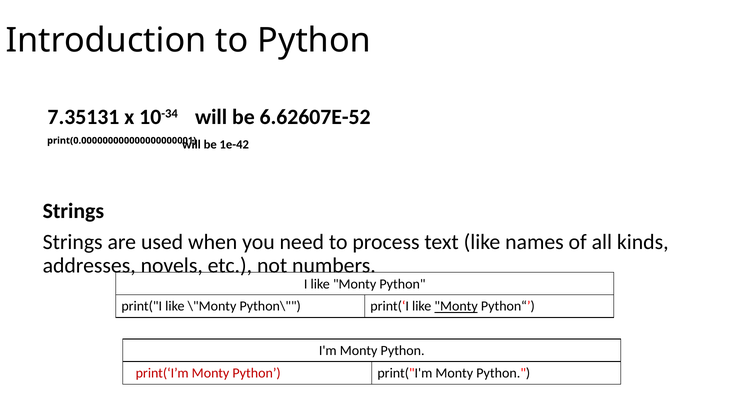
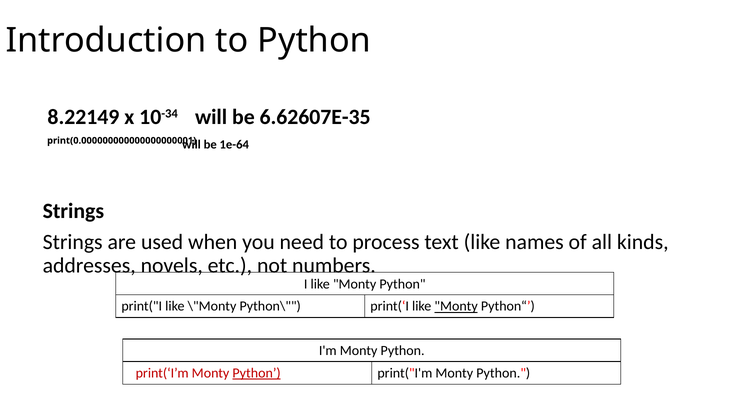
7.35131: 7.35131 -> 8.22149
6.62607E-52: 6.62607E-52 -> 6.62607E-35
1e-42: 1e-42 -> 1e-64
Python at (257, 373) underline: none -> present
